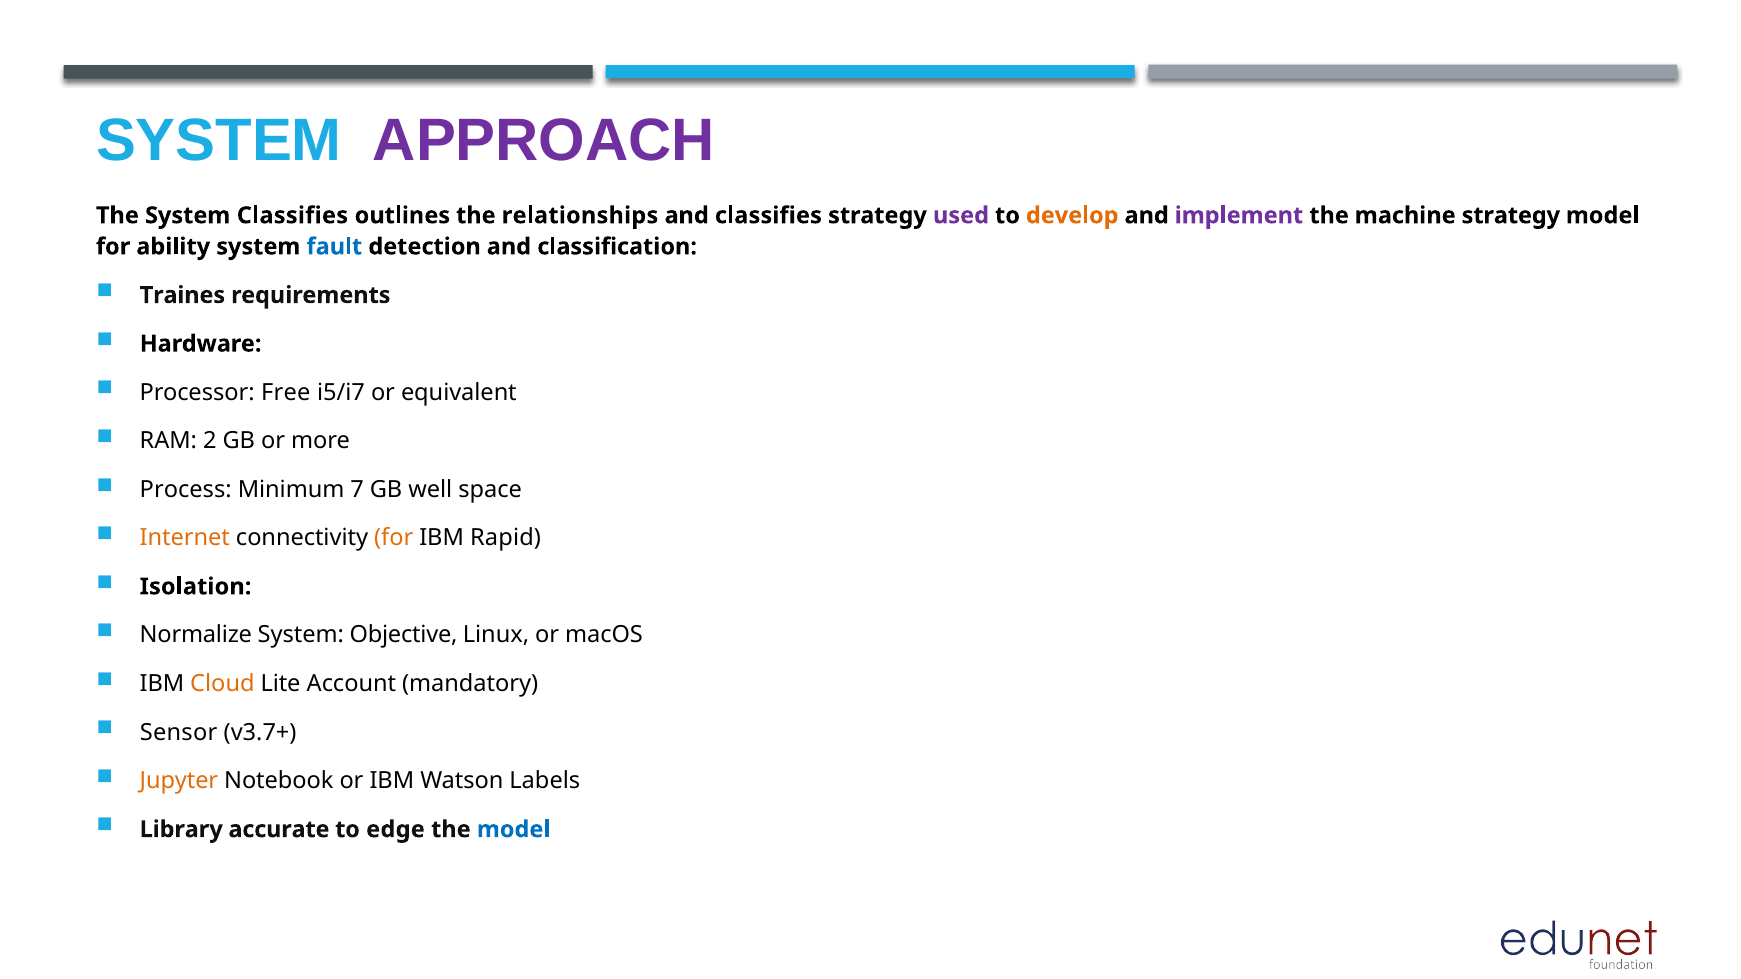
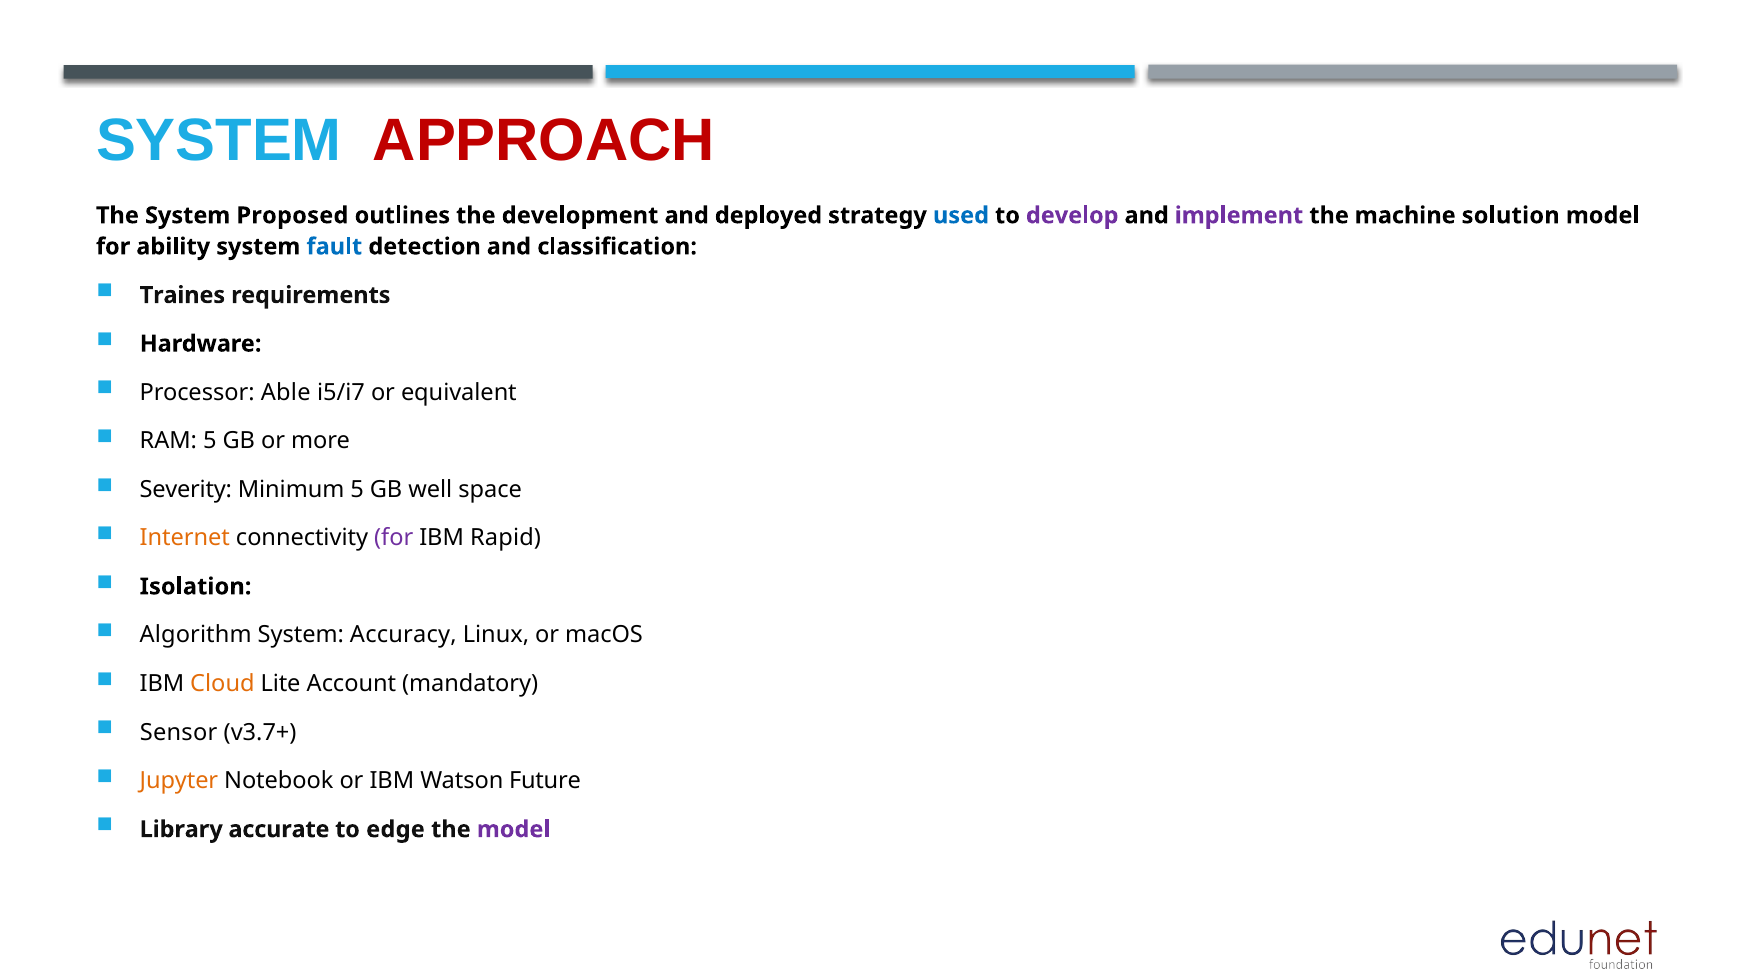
APPROACH colour: purple -> red
System Classifies: Classifies -> Proposed
relationships: relationships -> development
and classifies: classifies -> deployed
used colour: purple -> blue
develop colour: orange -> purple
machine strategy: strategy -> solution
Free: Free -> Able
RAM 2: 2 -> 5
Process: Process -> Severity
Minimum 7: 7 -> 5
for at (394, 538) colour: orange -> purple
Normalize: Normalize -> Algorithm
Objective: Objective -> Accuracy
Labels: Labels -> Future
model at (514, 830) colour: blue -> purple
